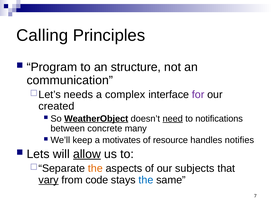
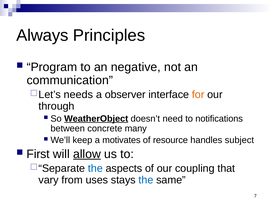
Calling: Calling -> Always
structure: structure -> negative
complex: complex -> observer
for colour: purple -> orange
created: created -> through
need underline: present -> none
notifies: notifies -> subject
Lets: Lets -> First
the at (95, 168) colour: orange -> blue
subjects: subjects -> coupling
vary underline: present -> none
code: code -> uses
